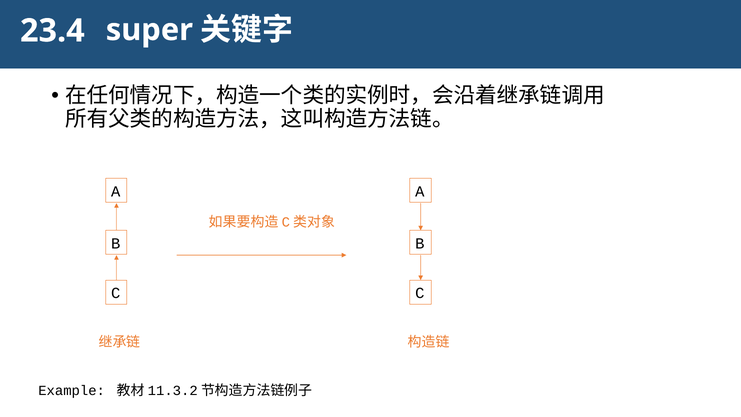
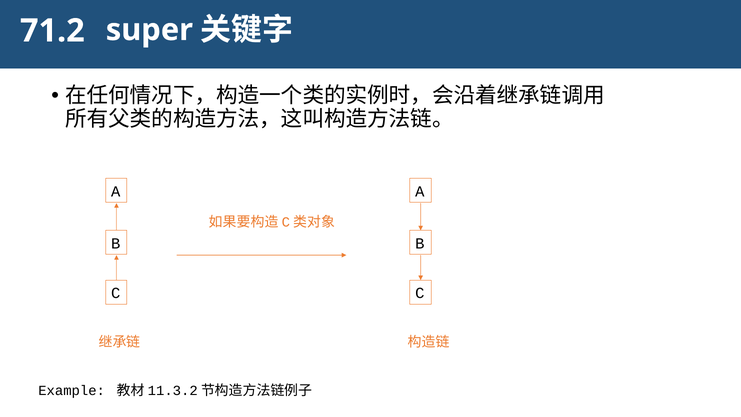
23.4: 23.4 -> 71.2
